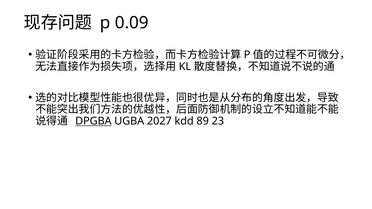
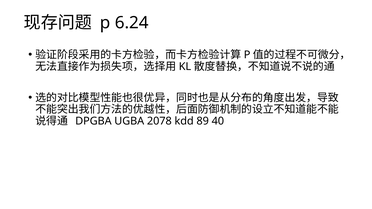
0.09: 0.09 -> 6.24
DPGBA underline: present -> none
2027: 2027 -> 2078
23: 23 -> 40
